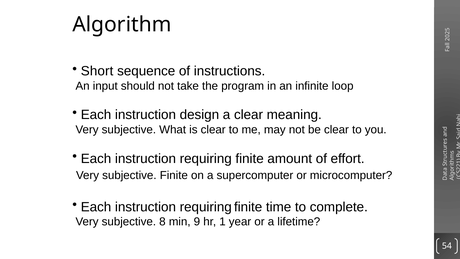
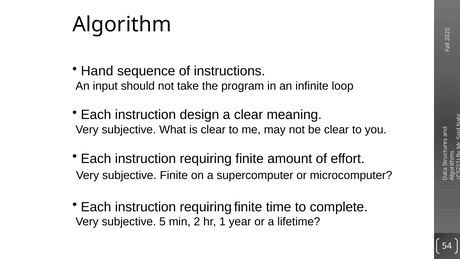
Short: Short -> Hand
subjective 8: 8 -> 5
min 9: 9 -> 2
